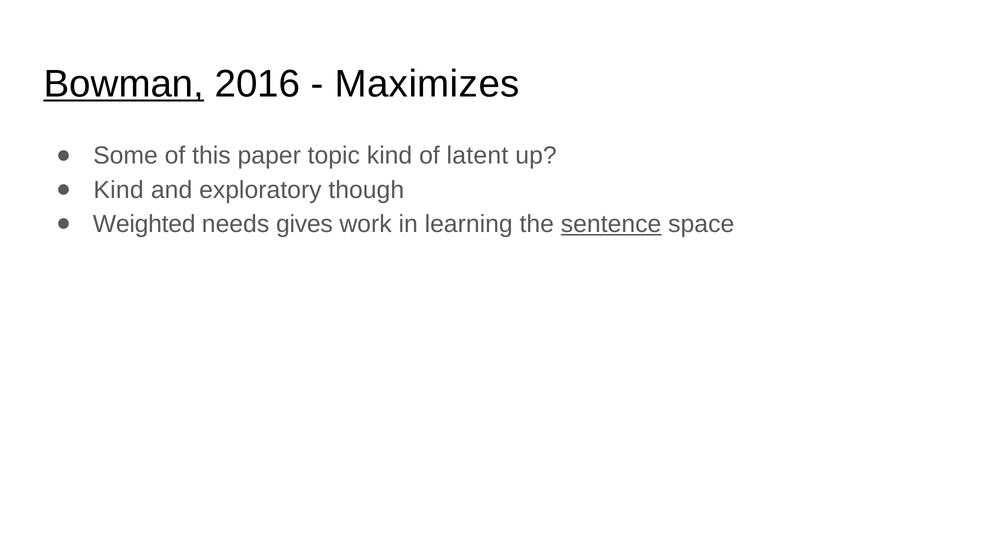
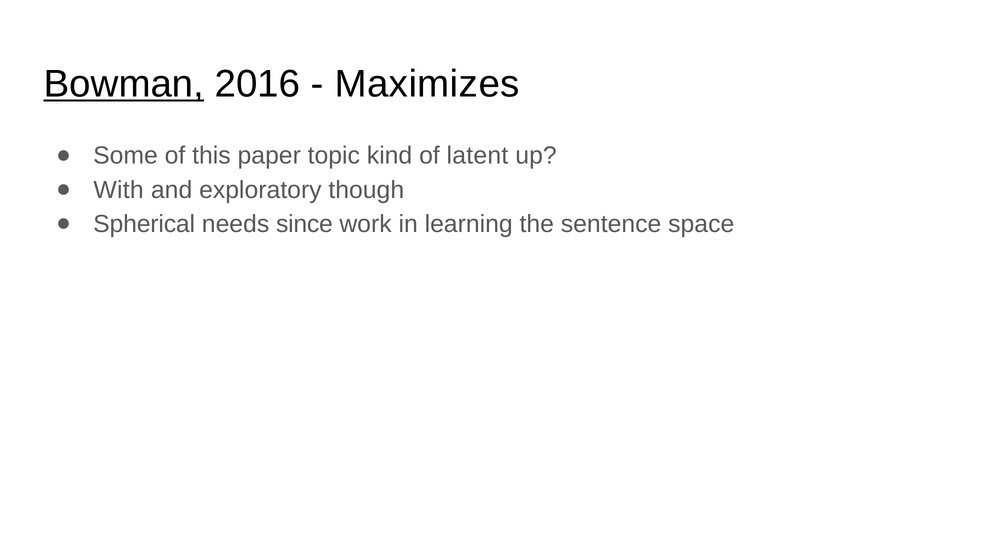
Kind at (119, 190): Kind -> With
Weighted: Weighted -> Spherical
gives: gives -> since
sentence underline: present -> none
